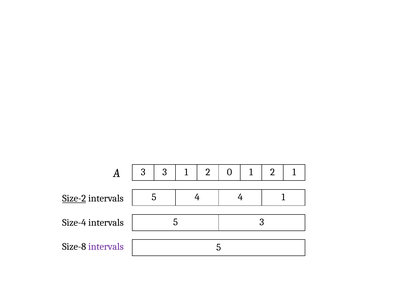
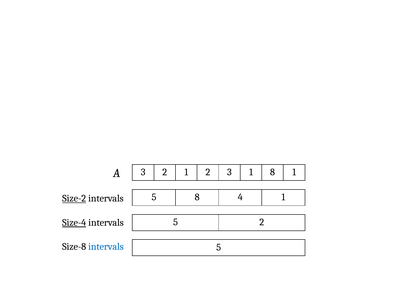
3 3: 3 -> 2
2 0: 0 -> 3
2 at (273, 172): 2 -> 8
5 4: 4 -> 8
5 3: 3 -> 2
Size-4 underline: none -> present
intervals at (106, 246) colour: purple -> blue
